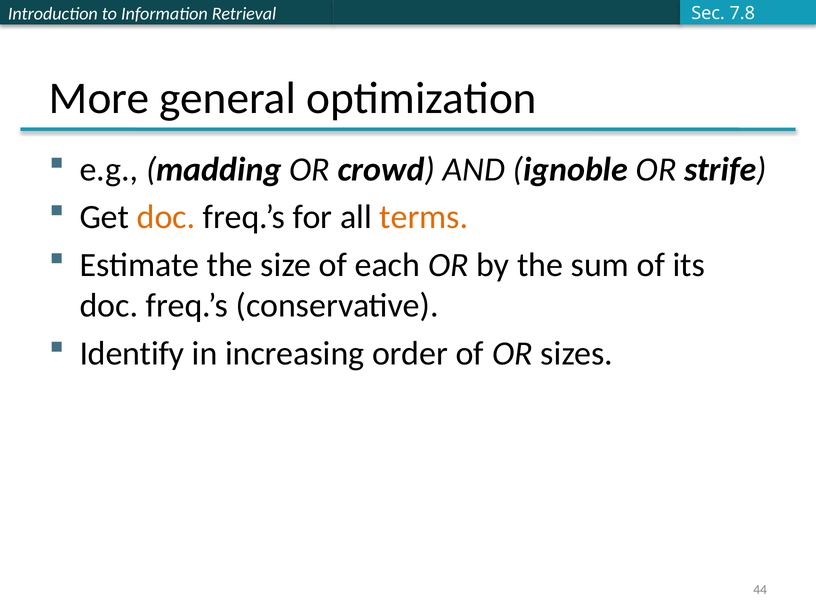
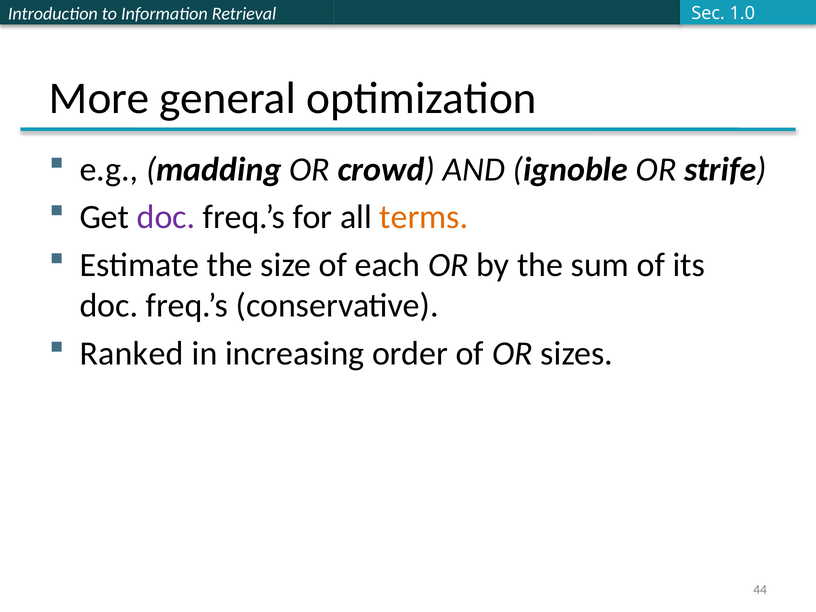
7.8: 7.8 -> 1.0
doc at (166, 217) colour: orange -> purple
Identify: Identify -> Ranked
